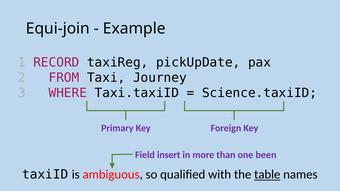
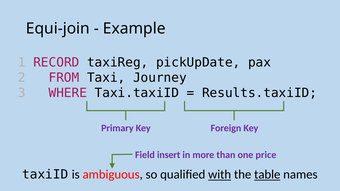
Science.taxiID: Science.taxiID -> Results.taxiID
been: been -> price
with underline: none -> present
